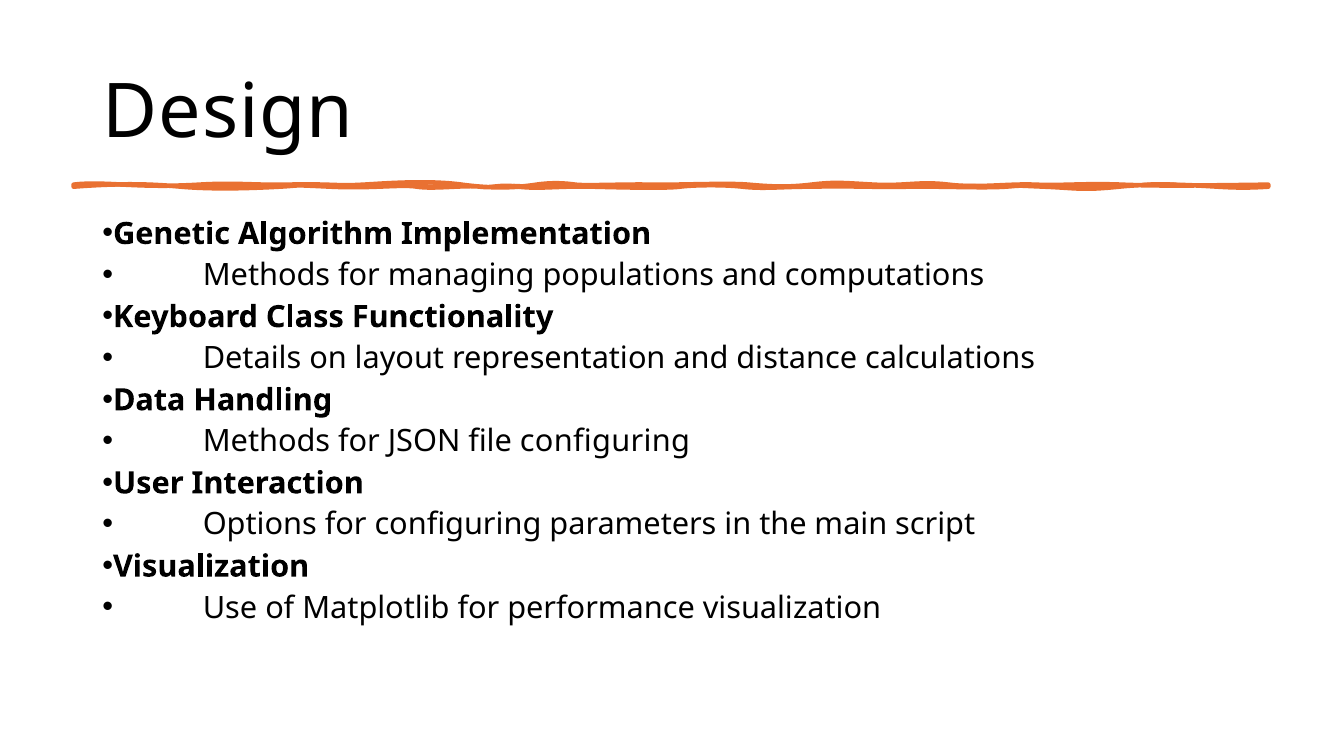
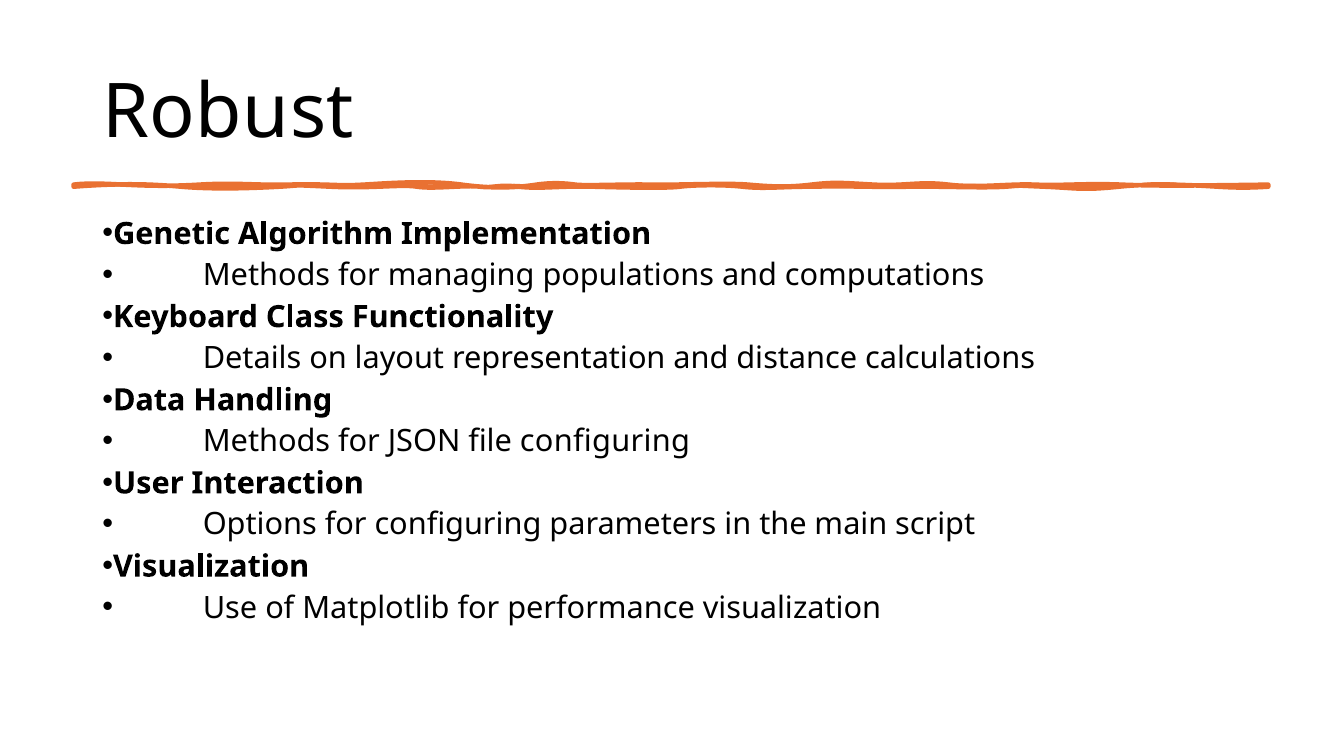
Design: Design -> Robust
